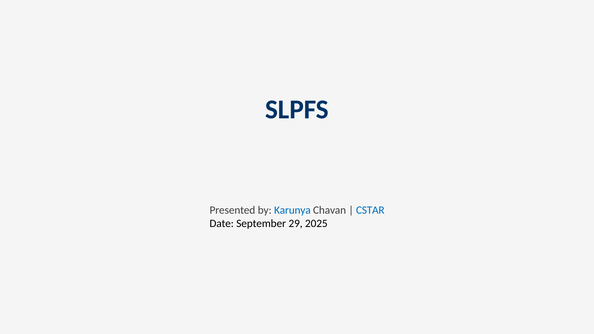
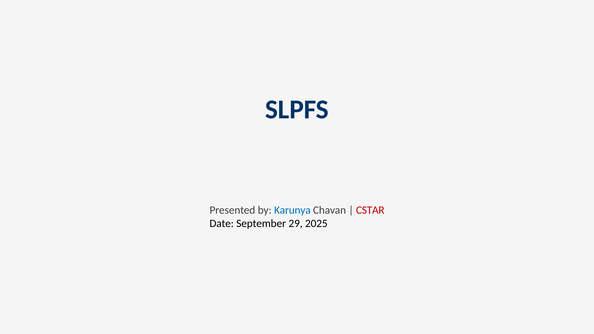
CSTAR colour: blue -> red
